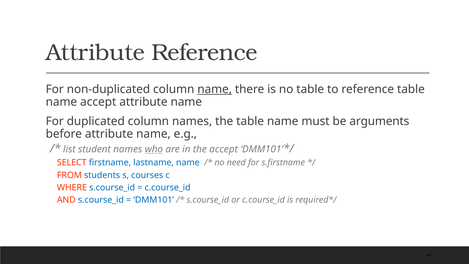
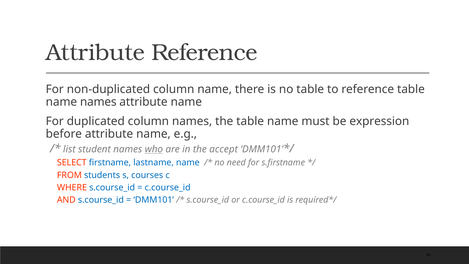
name at (215, 89) underline: present -> none
name accept: accept -> names
arguments: arguments -> expression
